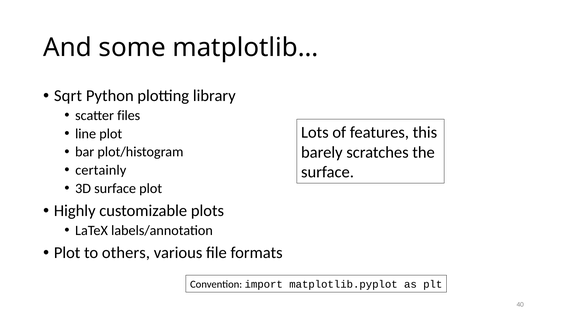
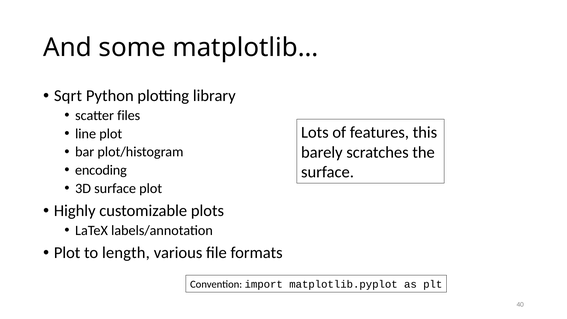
certainly: certainly -> encoding
others: others -> length
